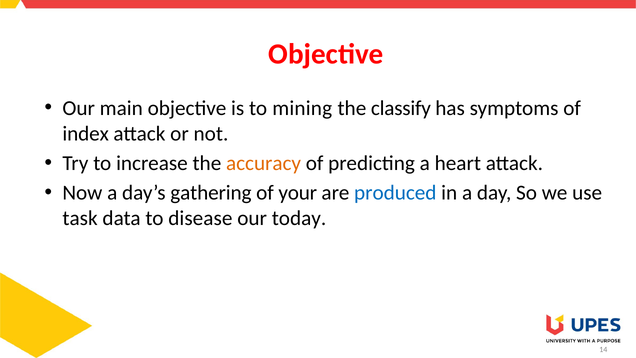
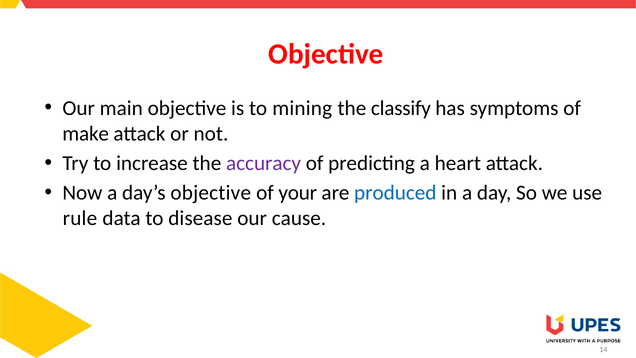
index: index -> make
accuracy colour: orange -> purple
day’s gathering: gathering -> objective
task: task -> rule
today: today -> cause
